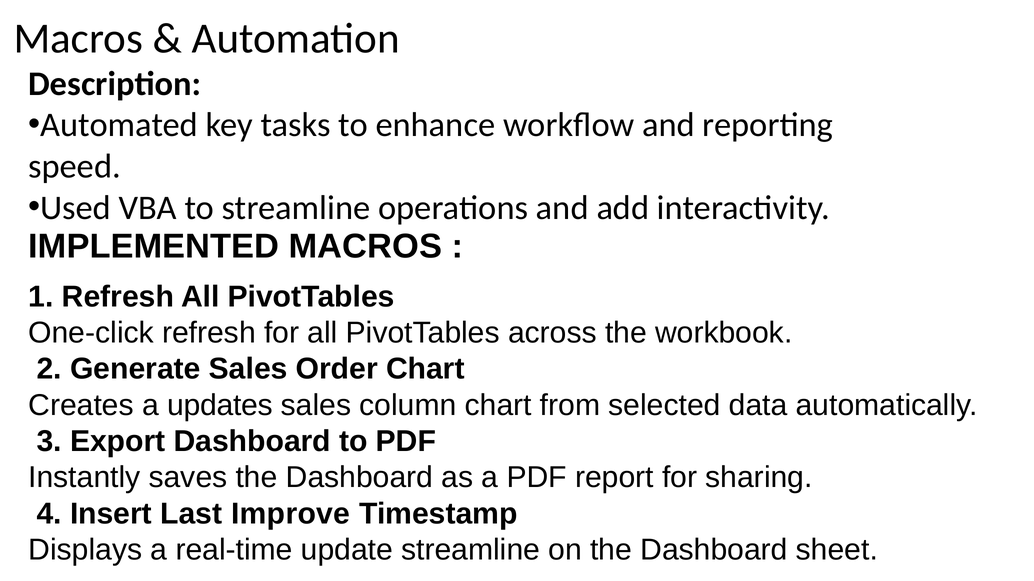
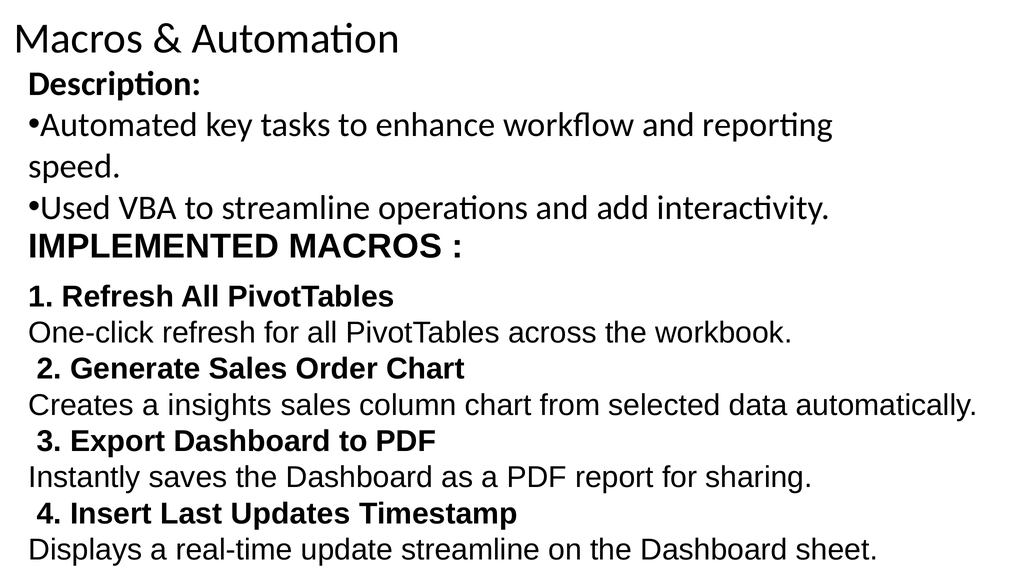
updates: updates -> insights
Improve: Improve -> Updates
